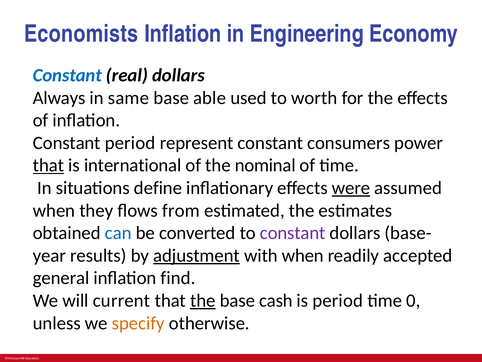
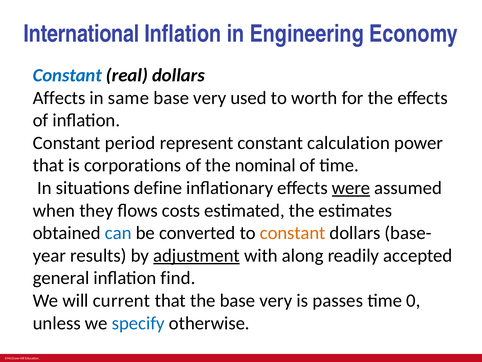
Economists: Economists -> International
Always: Always -> Affects
able at (210, 98): able -> very
consumers: consumers -> calculation
that at (48, 165) underline: present -> none
international: international -> corporations
from: from -> costs
constant at (293, 233) colour: purple -> orange
with when: when -> along
the at (203, 300) underline: present -> none
cash at (276, 300): cash -> very
is period: period -> passes
specify colour: orange -> blue
